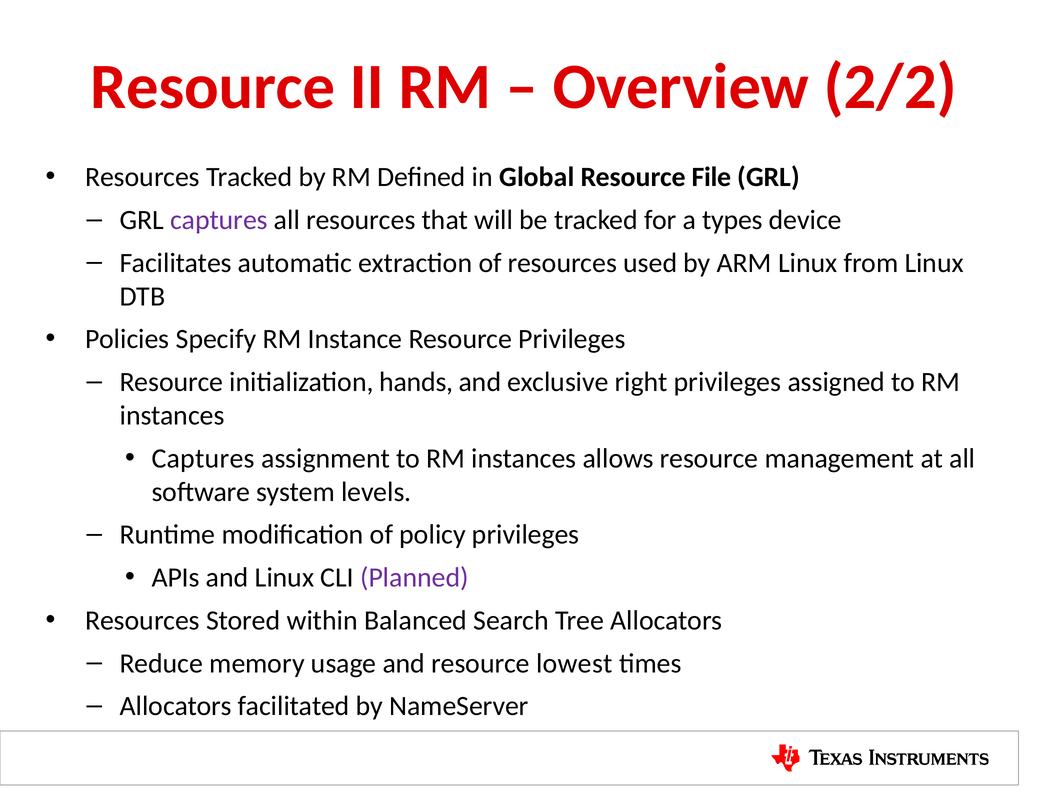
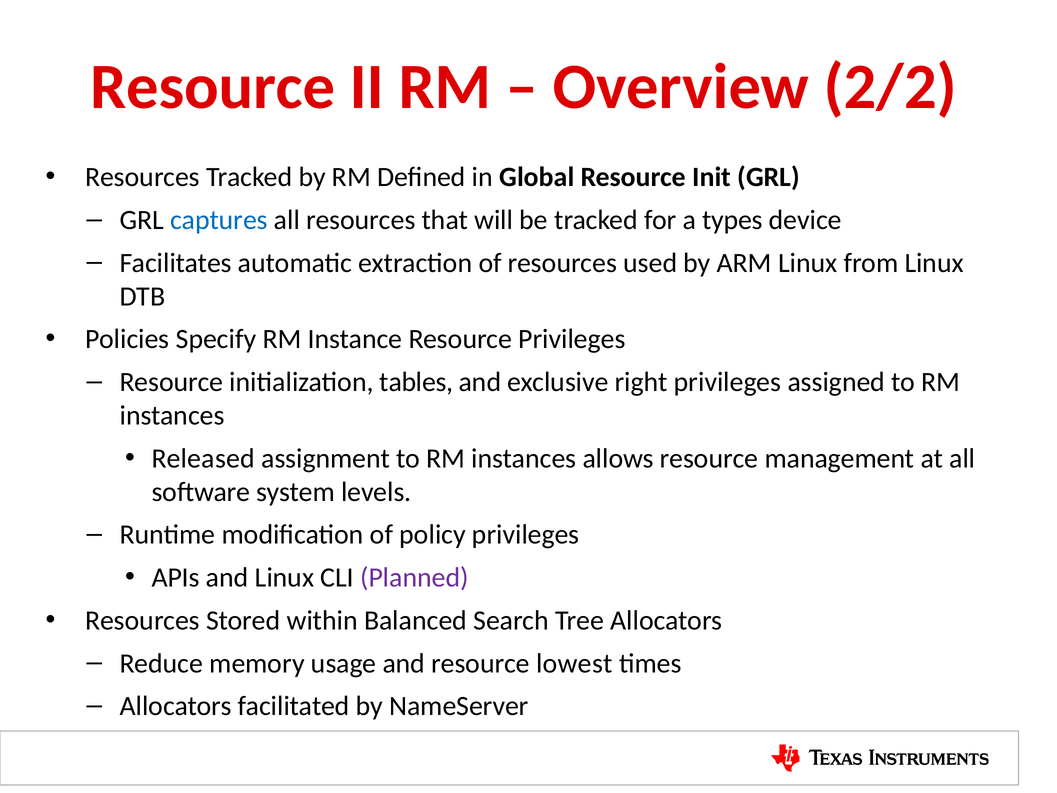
File: File -> Init
captures at (219, 220) colour: purple -> blue
hands: hands -> tables
Captures at (203, 458): Captures -> Released
